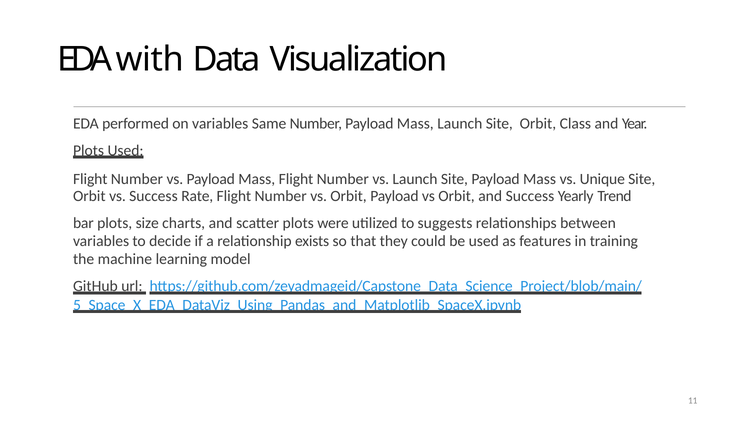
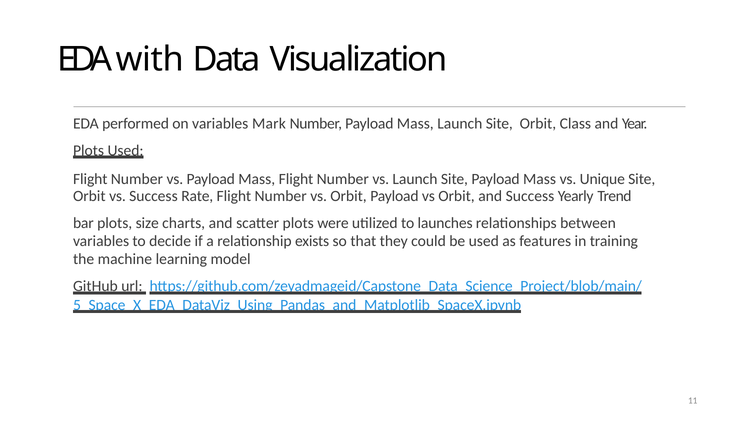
Same: Same -> Mark
suggests: suggests -> launches
